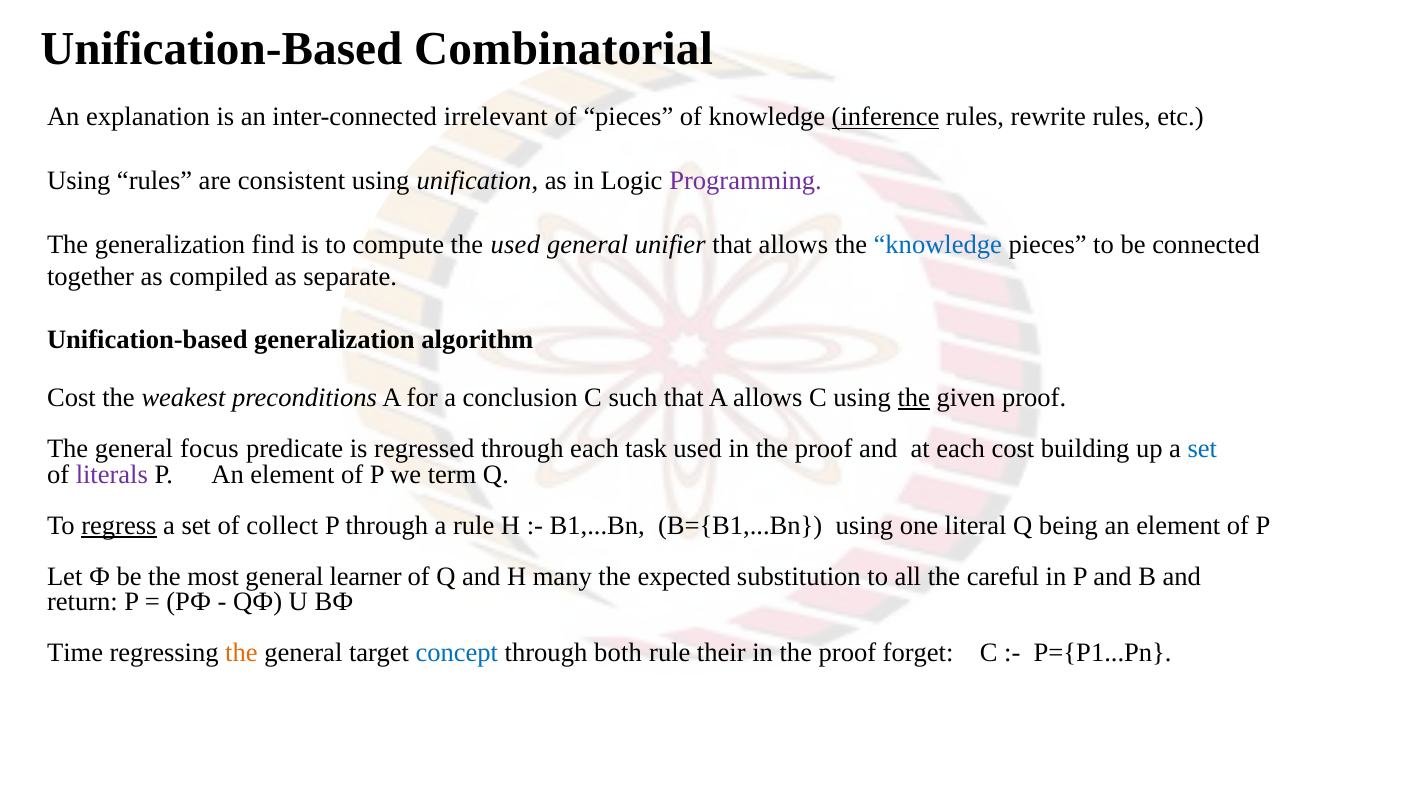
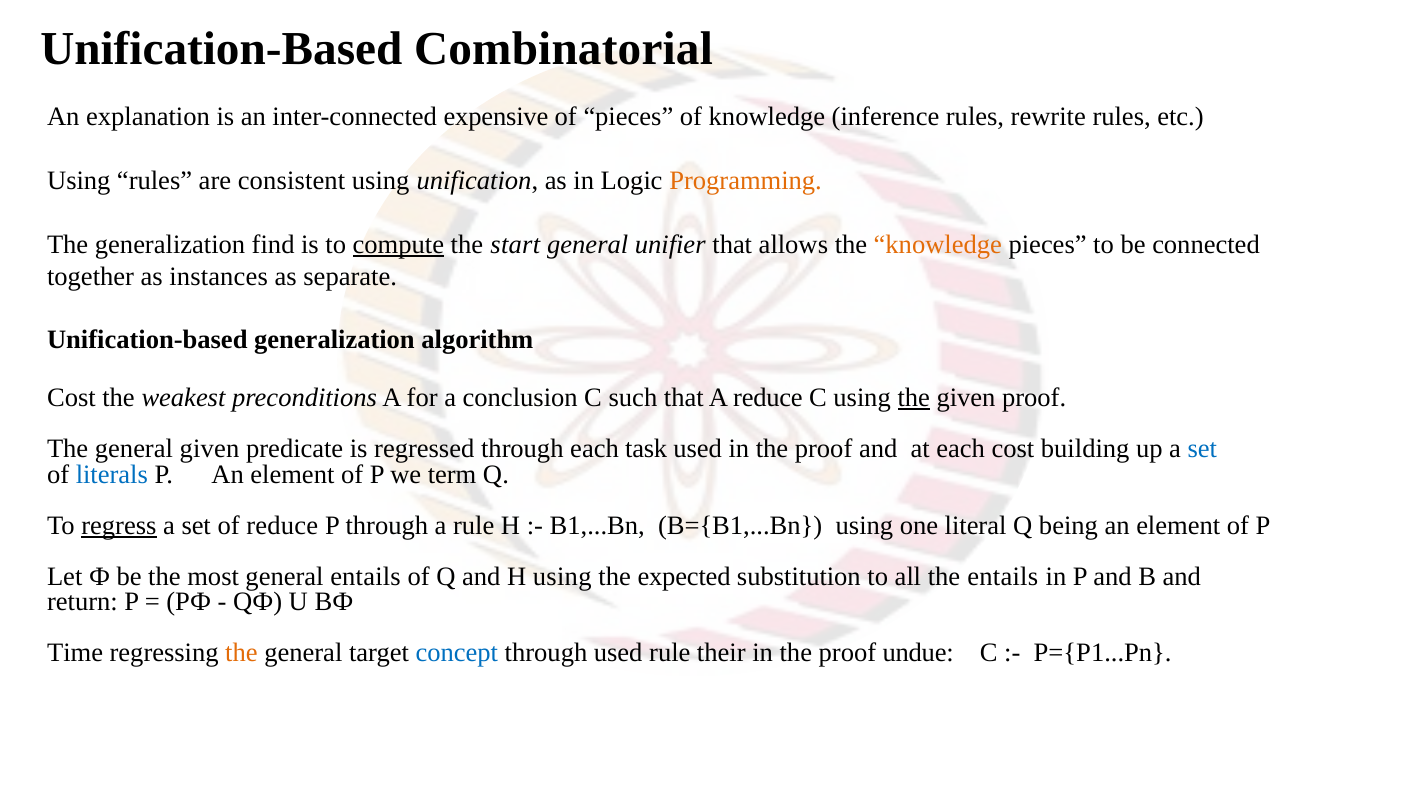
irrelevant: irrelevant -> expensive
inference underline: present -> none
Programming colour: purple -> orange
compute underline: none -> present
the used: used -> start
knowledge at (938, 245) colour: blue -> orange
compiled: compiled -> instances
A allows: allows -> reduce
general focus: focus -> given
literals colour: purple -> blue
of collect: collect -> reduce
general learner: learner -> entails
H many: many -> using
the careful: careful -> entails
through both: both -> used
forget: forget -> undue
